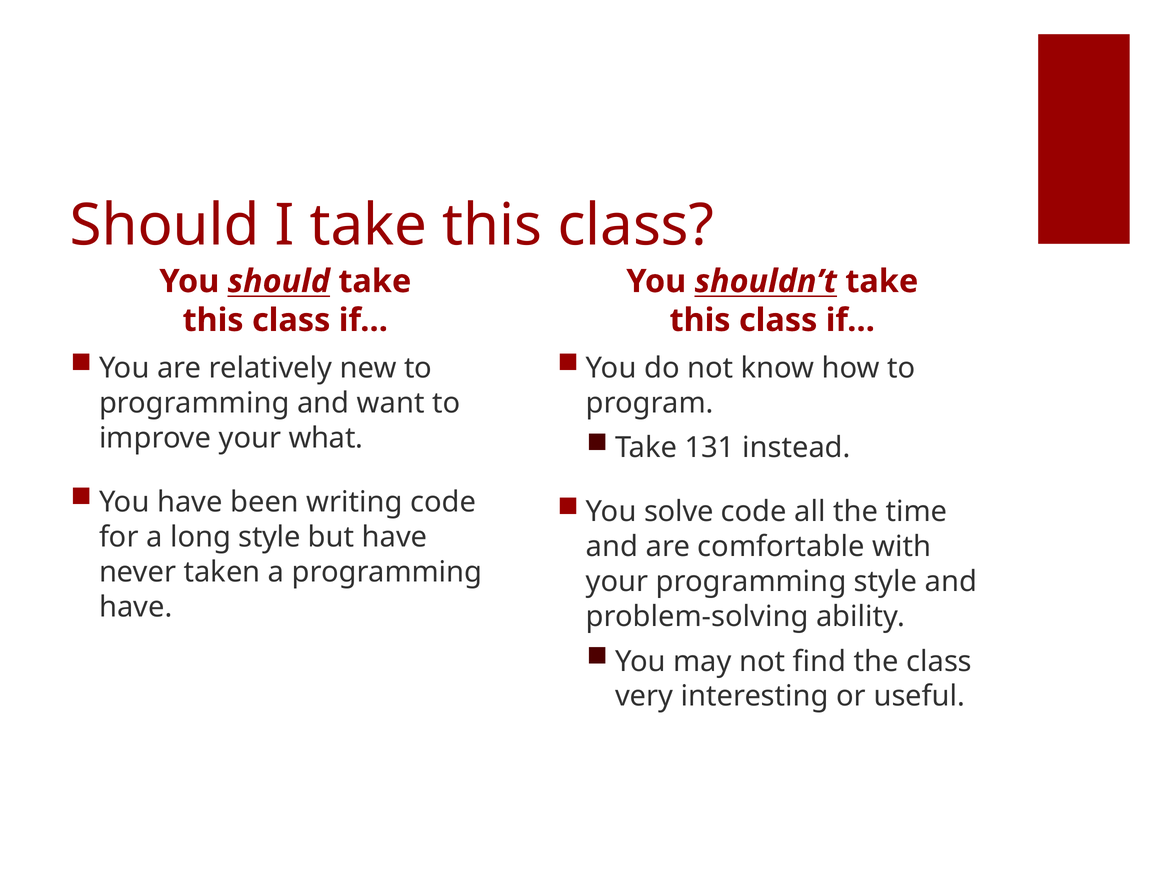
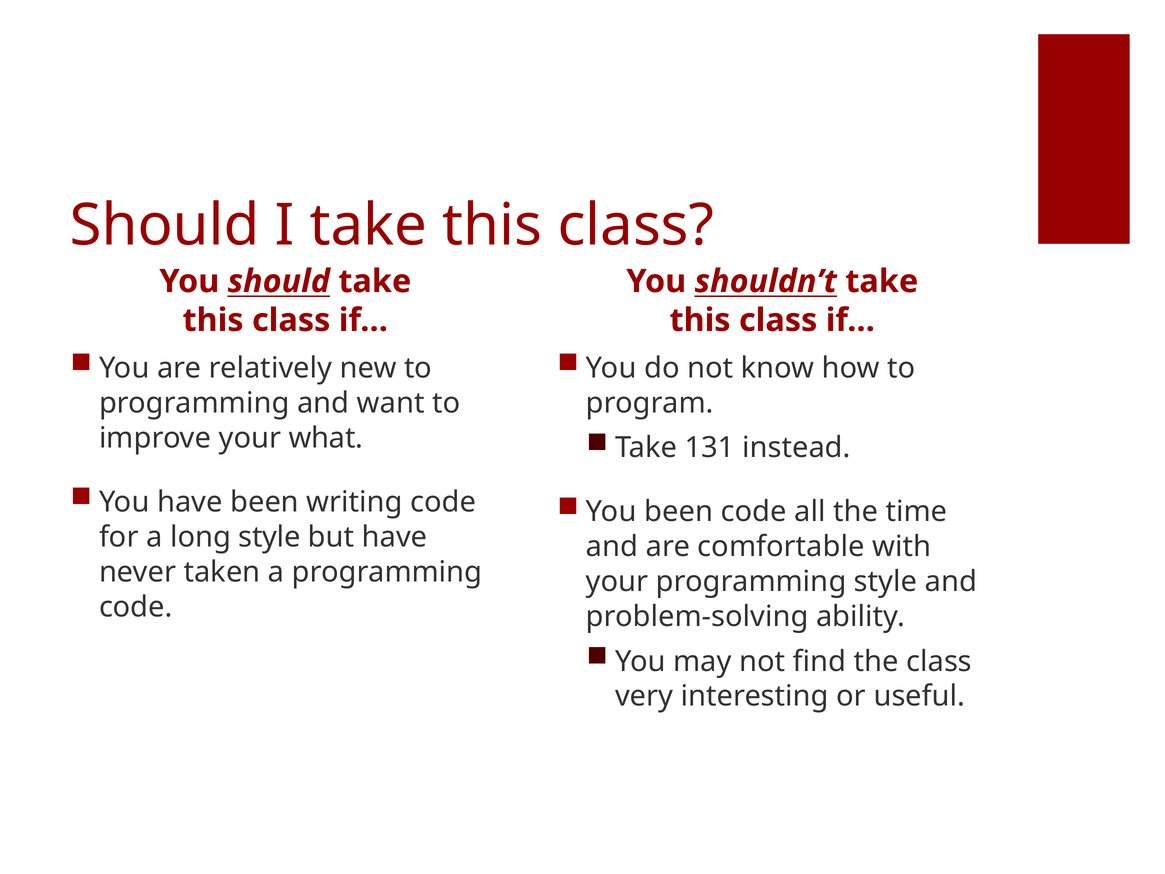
You solve: solve -> been
have at (136, 607): have -> code
